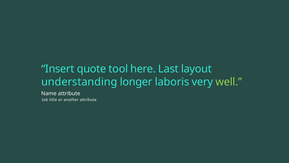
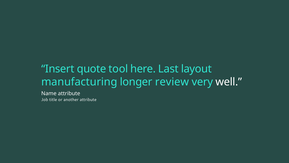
understanding: understanding -> manufacturing
laboris: laboris -> review
well colour: light green -> white
